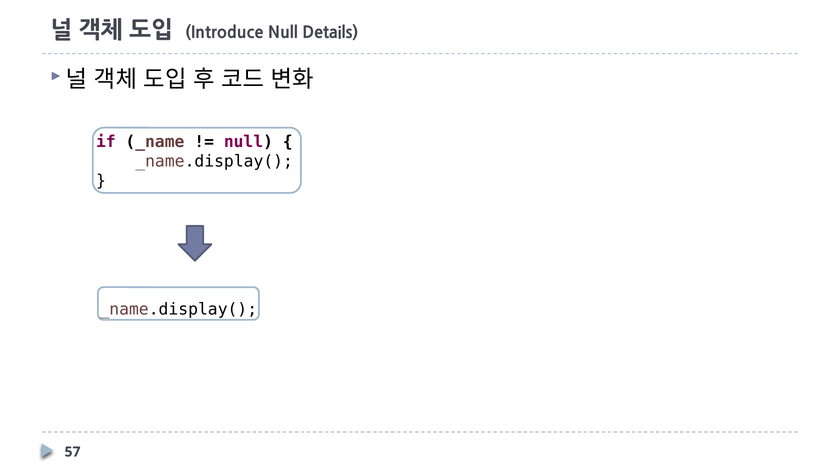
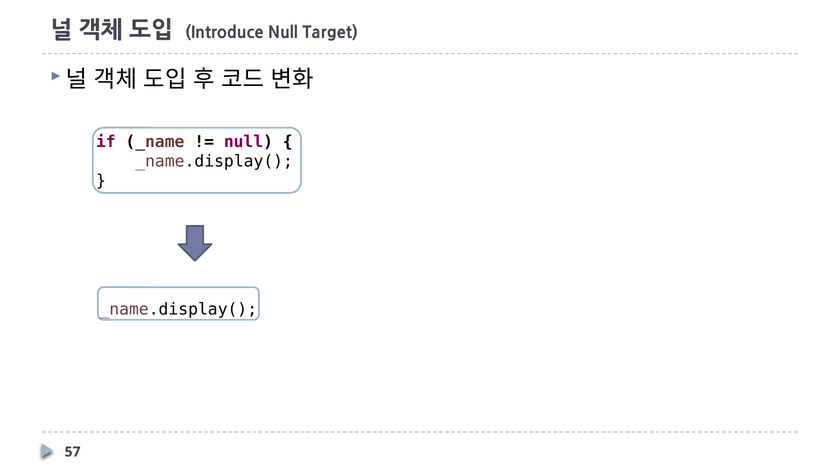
Details: Details -> Target
